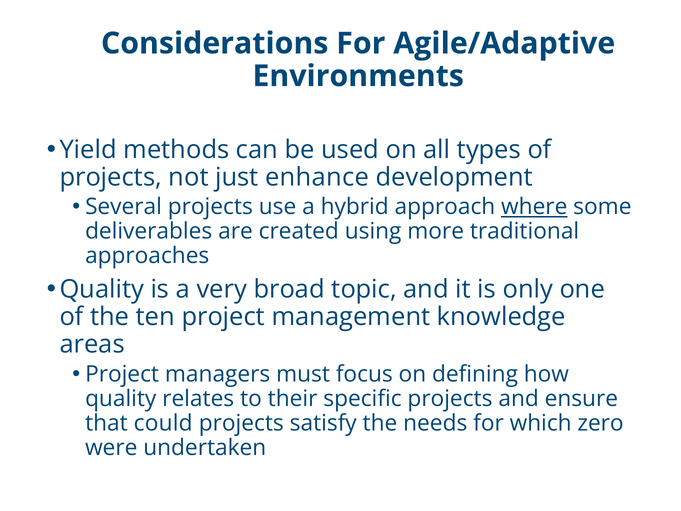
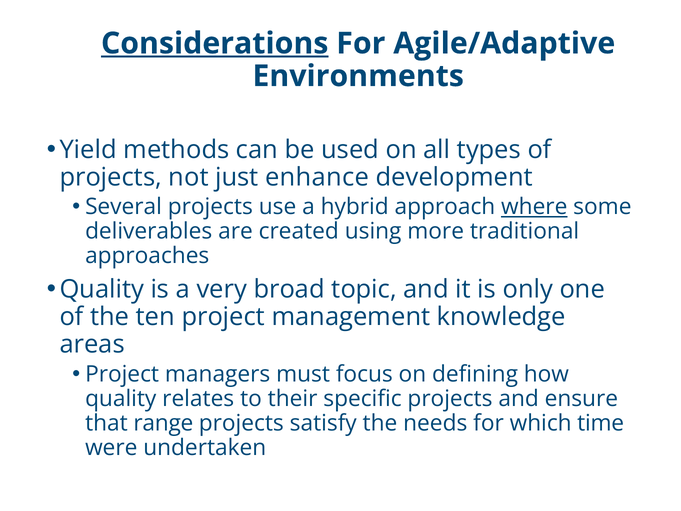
Considerations underline: none -> present
could: could -> range
zero: zero -> time
